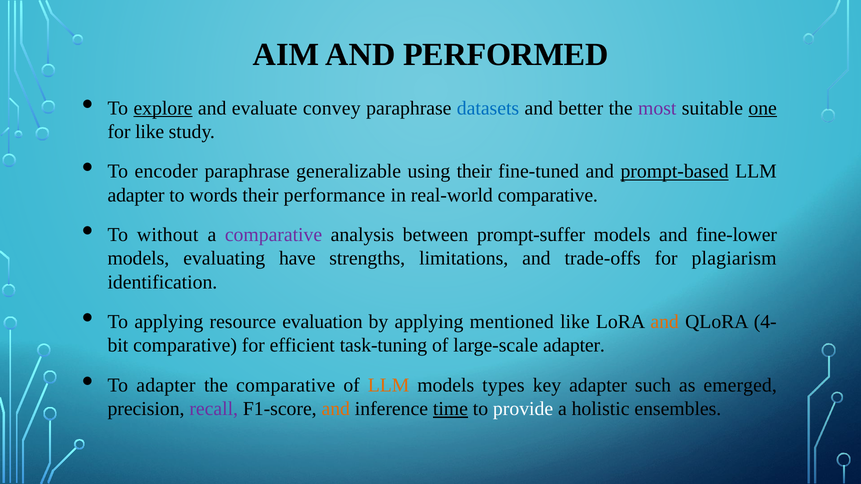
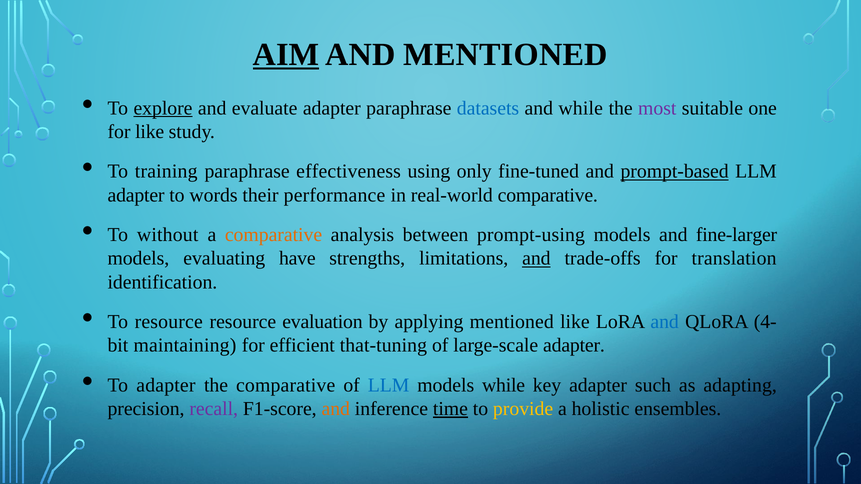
AIM underline: none -> present
AND PERFORMED: PERFORMED -> MENTIONED
evaluate convey: convey -> adapter
and better: better -> while
one underline: present -> none
encoder: encoder -> training
generalizable: generalizable -> effectiveness
using their: their -> only
comparative at (274, 235) colour: purple -> orange
prompt-suffer: prompt-suffer -> prompt-using
fine-lower: fine-lower -> fine-larger
and at (536, 259) underline: none -> present
plagiarism: plagiarism -> translation
To applying: applying -> resource
and at (665, 322) colour: orange -> blue
comparative at (185, 346): comparative -> maintaining
task-tuning: task-tuning -> that-tuning
LLM at (389, 385) colour: orange -> blue
models types: types -> while
emerged: emerged -> adapting
provide colour: white -> yellow
